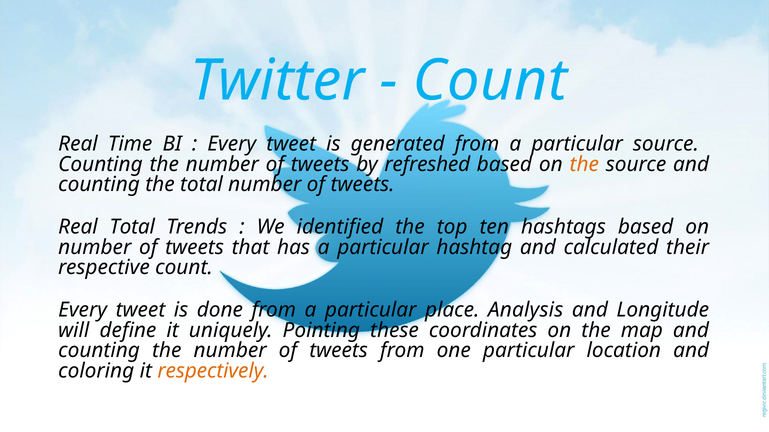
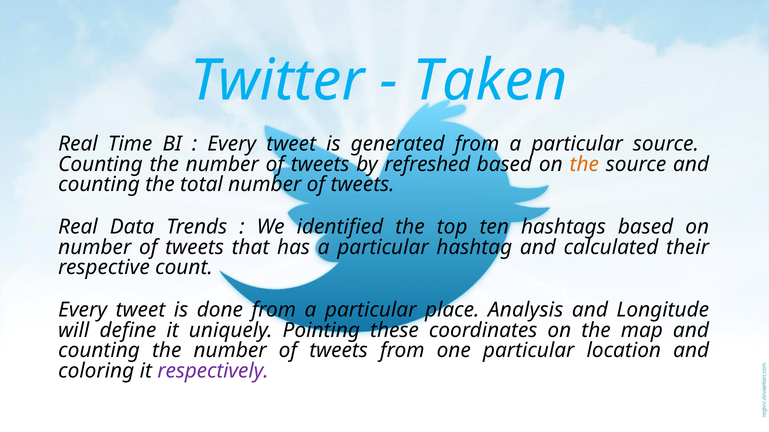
Count at (490, 81): Count -> Taken
Real Total: Total -> Data
respectively colour: orange -> purple
